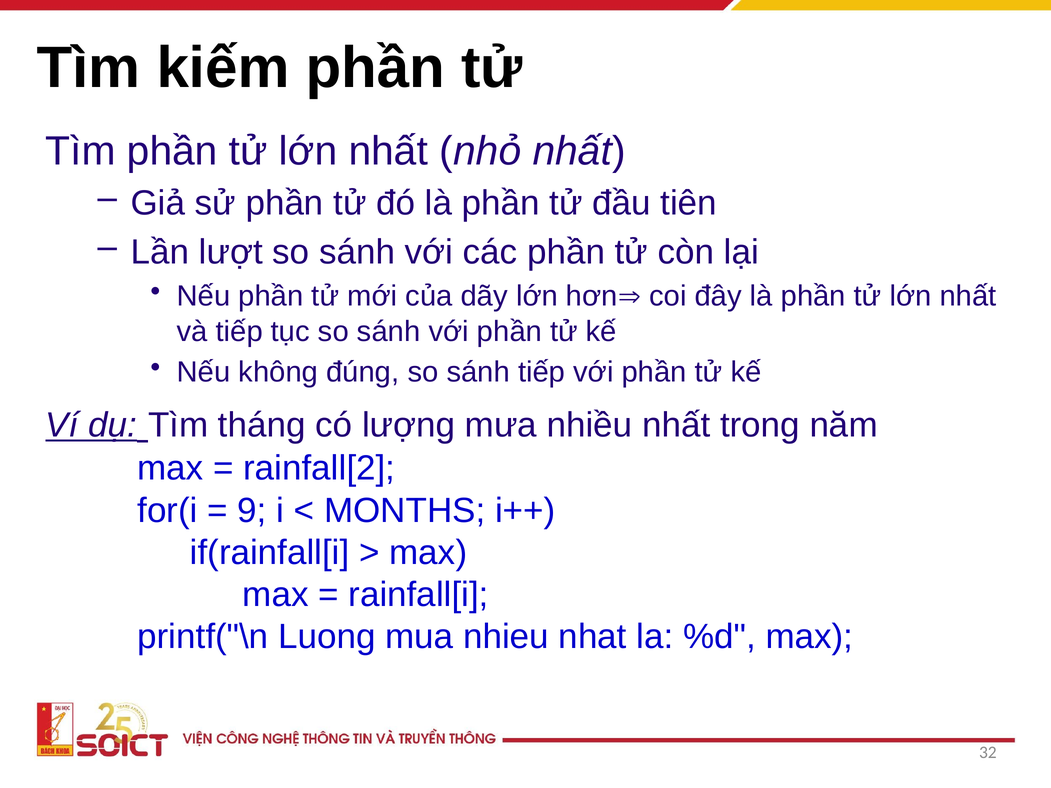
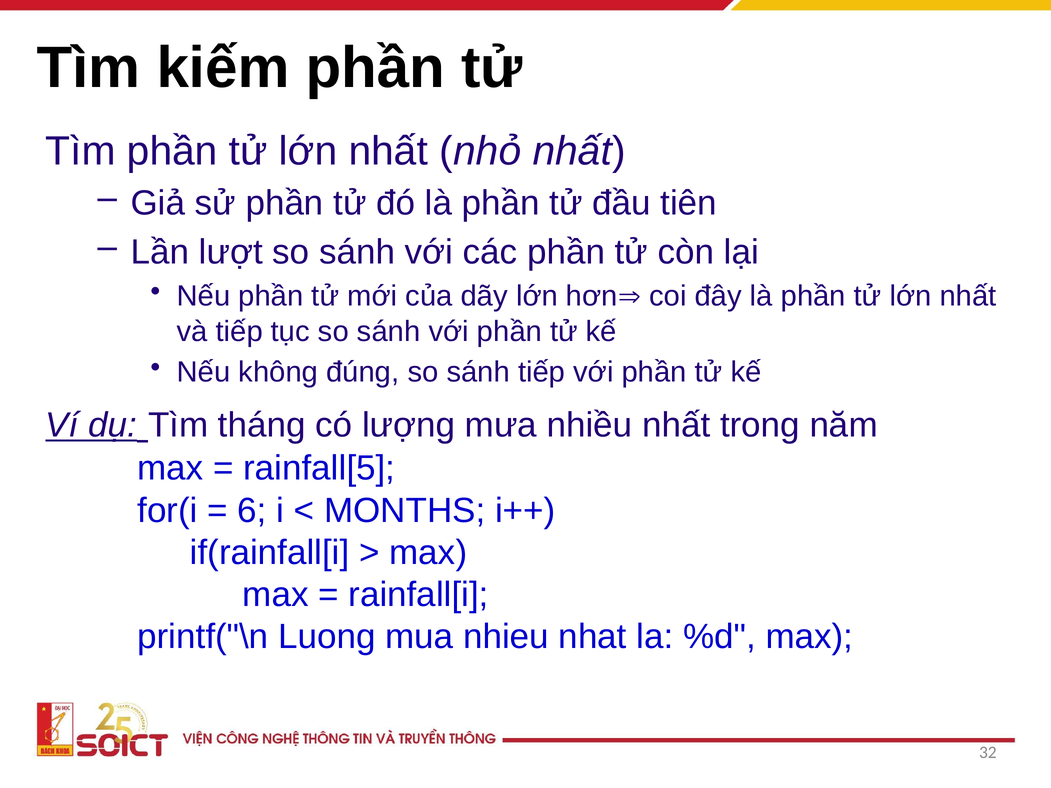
rainfall[2: rainfall[2 -> rainfall[5
9: 9 -> 6
